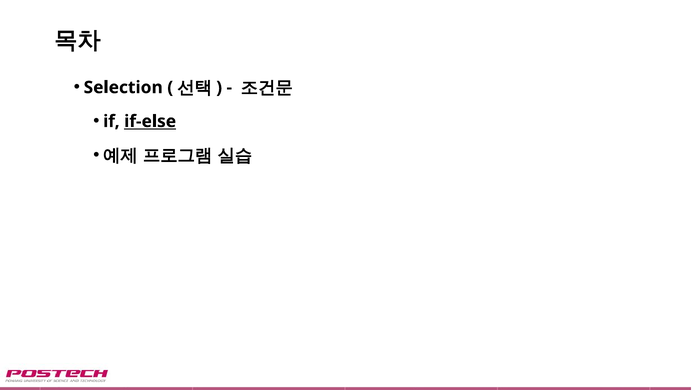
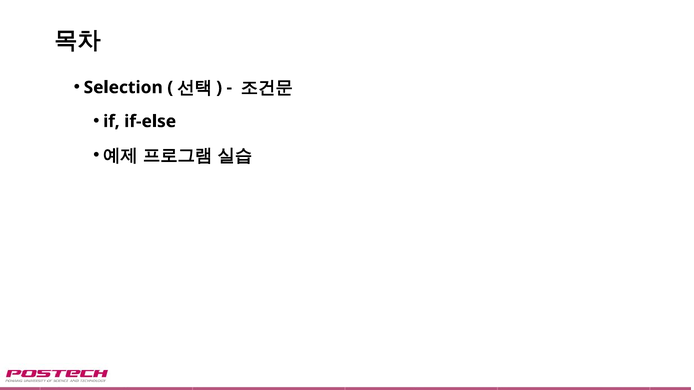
if-else underline: present -> none
